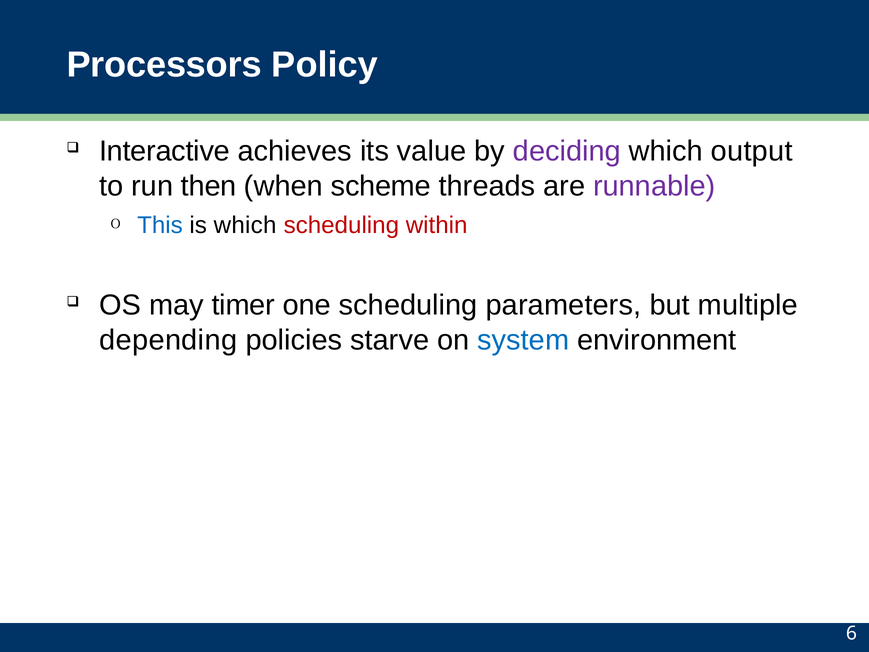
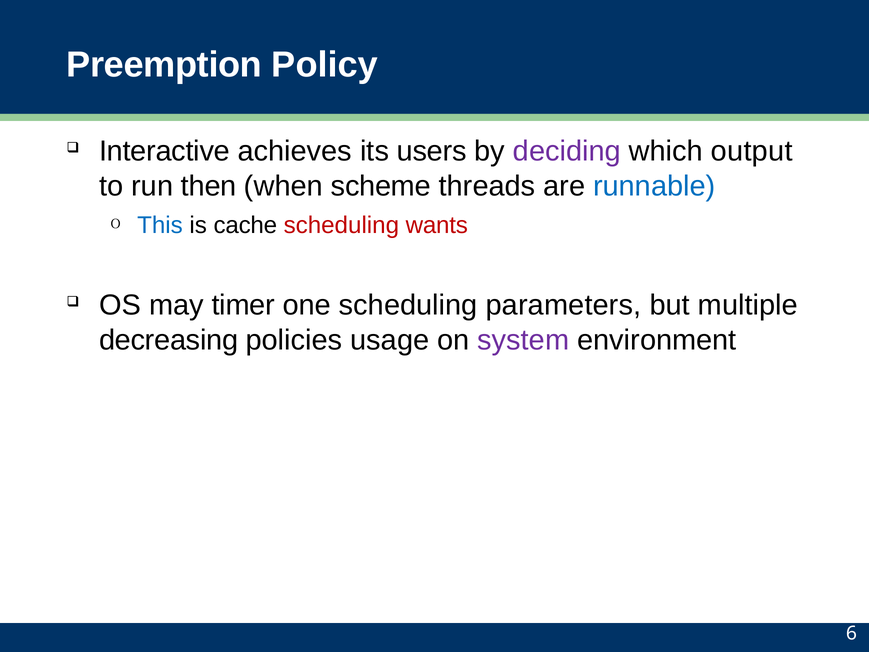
Processors: Processors -> Preemption
value: value -> users
runnable colour: purple -> blue
is which: which -> cache
within: within -> wants
depending: depending -> decreasing
starve: starve -> usage
system colour: blue -> purple
